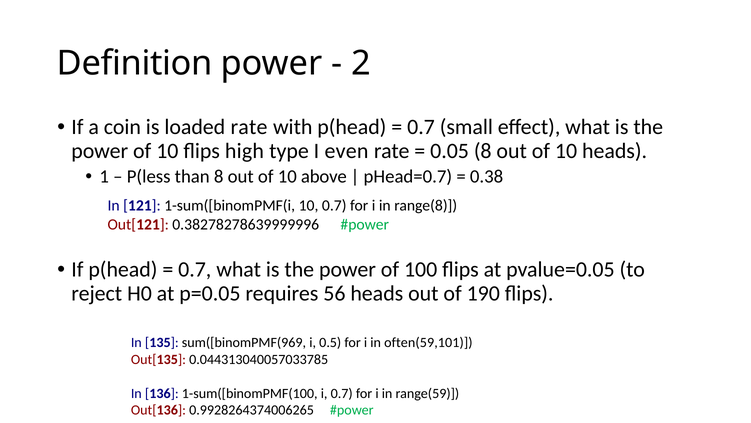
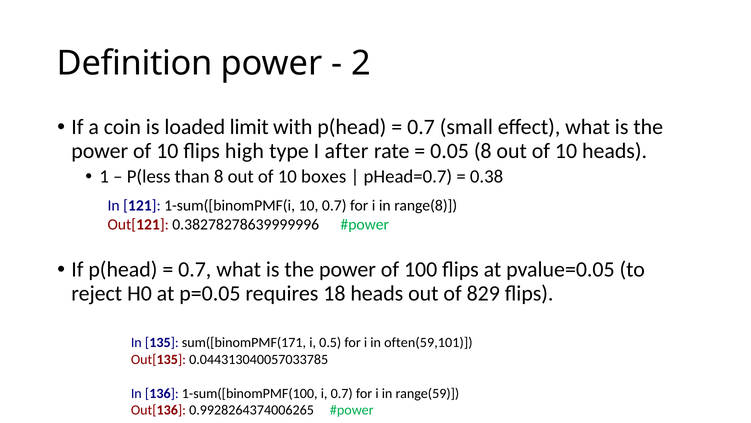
loaded rate: rate -> limit
even: even -> after
above: above -> boxes
56: 56 -> 18
190: 190 -> 829
sum([binomPMF(969: sum([binomPMF(969 -> sum([binomPMF(171
